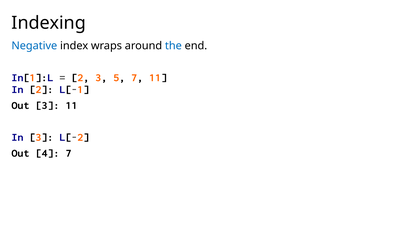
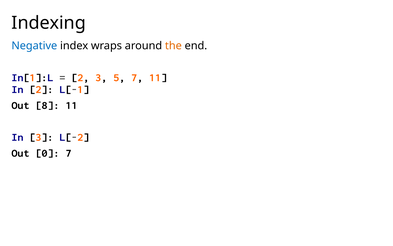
the colour: blue -> orange
Out 3: 3 -> 8
4: 4 -> 0
